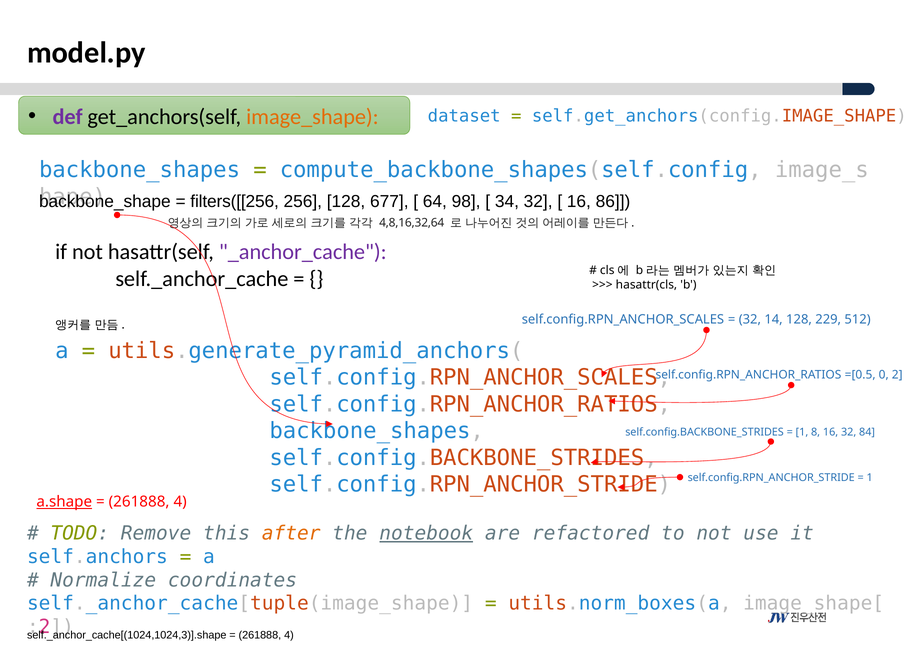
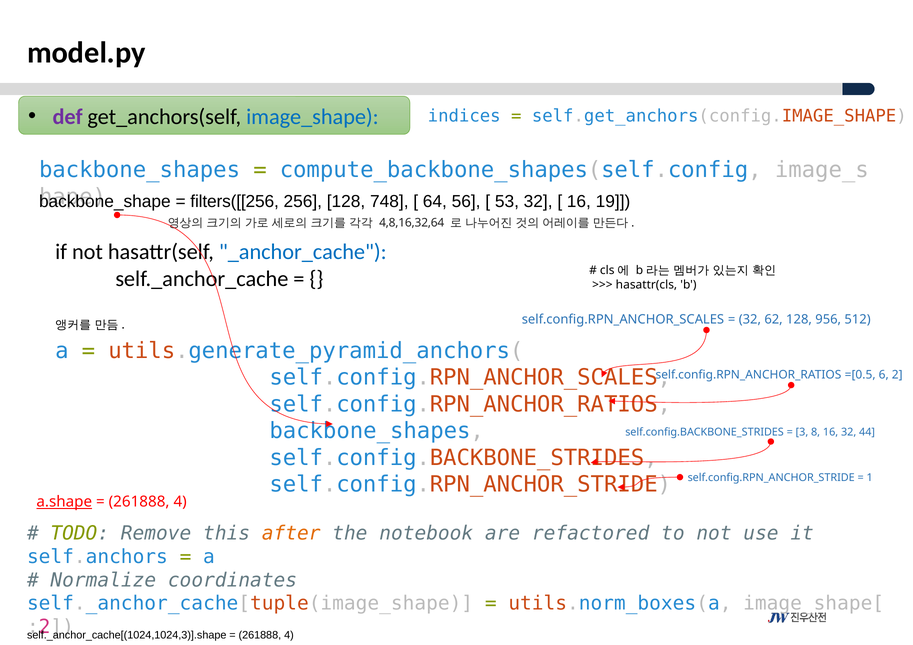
image_shape colour: orange -> blue
dataset: dataset -> indices
677: 677 -> 748
98: 98 -> 56
34: 34 -> 53
86: 86 -> 19
_anchor_cache colour: purple -> blue
14: 14 -> 62
229: 229 -> 956
0: 0 -> 6
1 at (802, 432): 1 -> 3
84: 84 -> 44
notebook underline: present -> none
